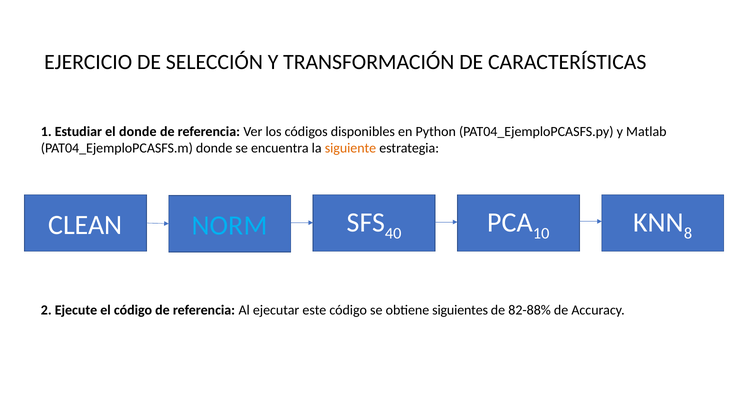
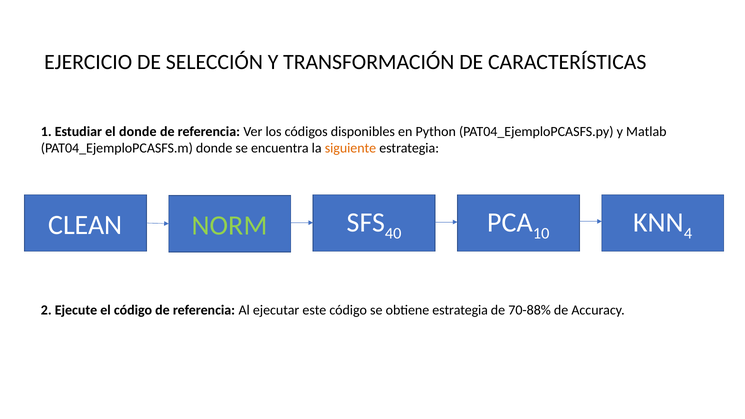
8: 8 -> 4
NORM colour: light blue -> light green
obtiene siguientes: siguientes -> estrategia
82-88%: 82-88% -> 70-88%
